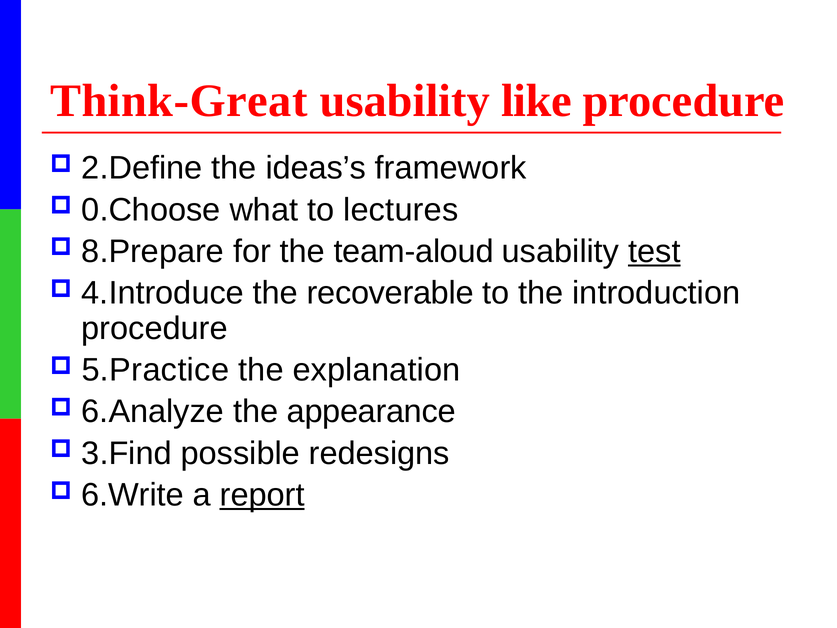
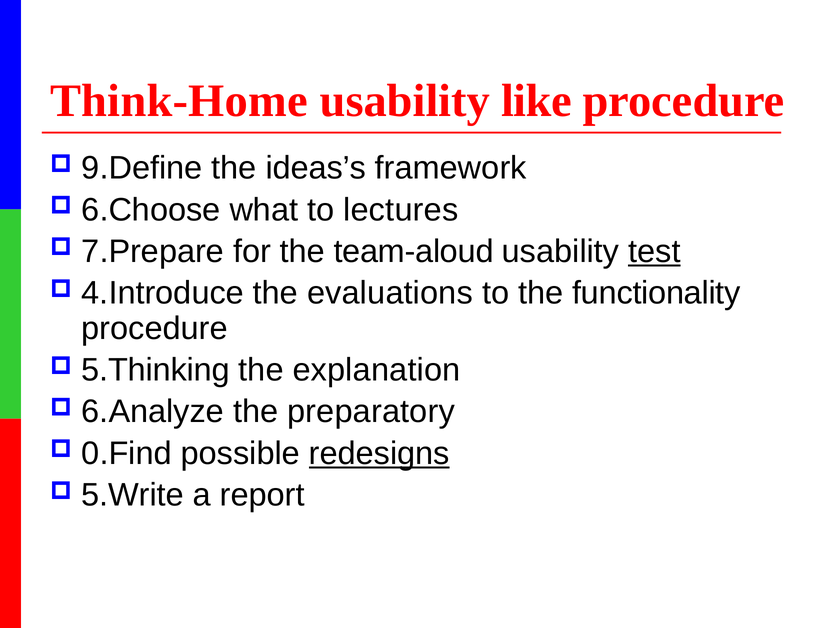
Think-Great: Think-Great -> Think-Home
2.Define: 2.Define -> 9.Define
0.Choose: 0.Choose -> 6.Choose
8.Prepare: 8.Prepare -> 7.Prepare
recoverable: recoverable -> evaluations
introduction: introduction -> functionality
5.Practice: 5.Practice -> 5.Thinking
appearance: appearance -> preparatory
3.Find: 3.Find -> 0.Find
redesigns underline: none -> present
6.Write: 6.Write -> 5.Write
report underline: present -> none
